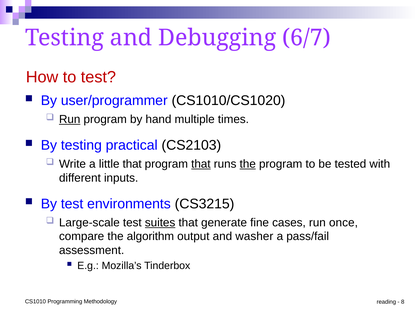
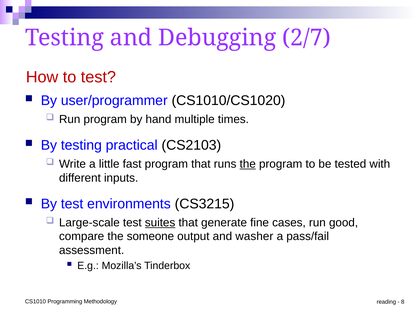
6/7: 6/7 -> 2/7
Run at (70, 119) underline: present -> none
little that: that -> fast
that at (201, 164) underline: present -> none
once: once -> good
algorithm: algorithm -> someone
